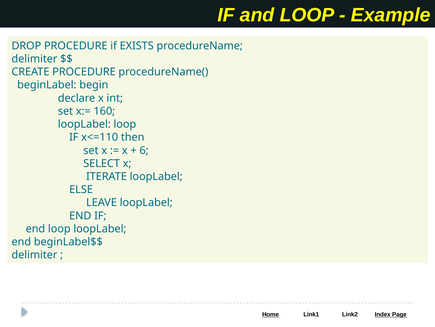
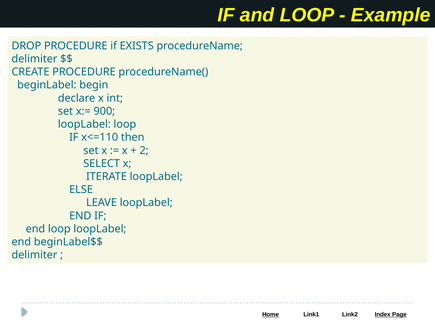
160: 160 -> 900
6: 6 -> 2
